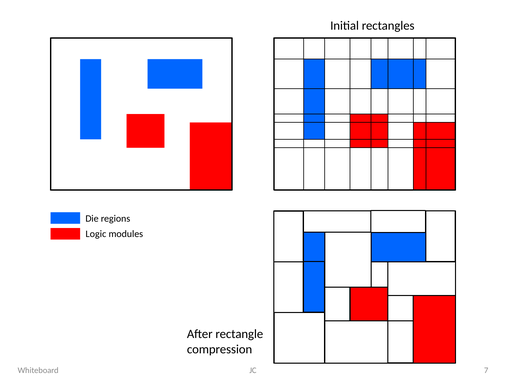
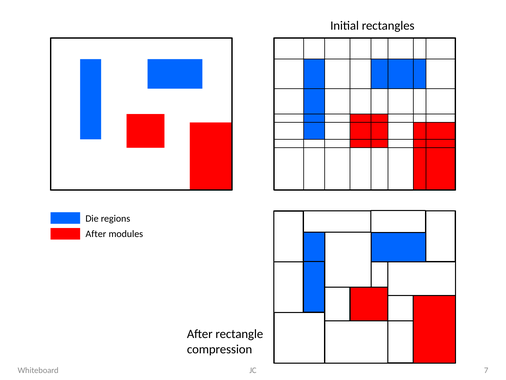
Logic at (96, 234): Logic -> After
